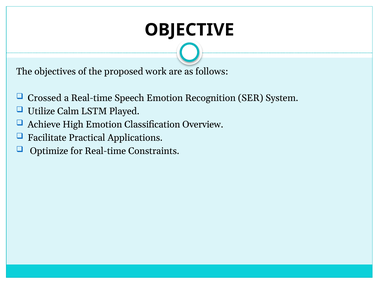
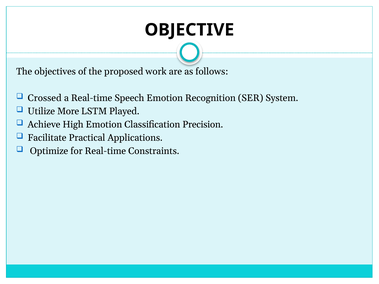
Calm: Calm -> More
Overview: Overview -> Precision
